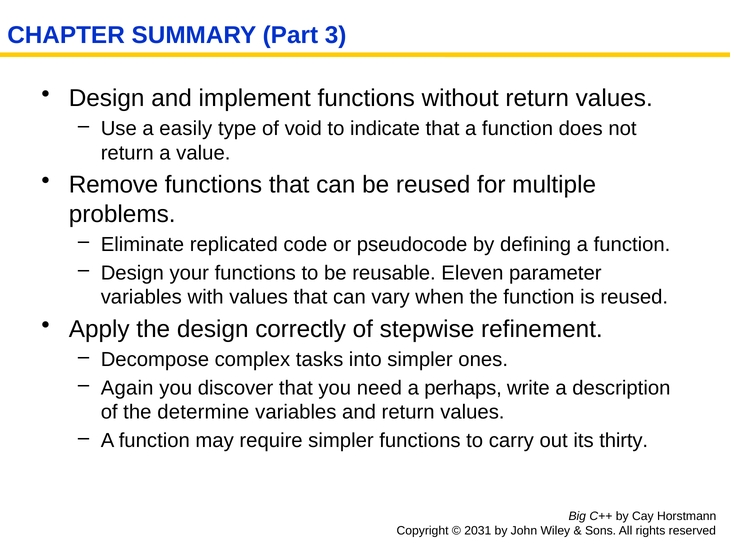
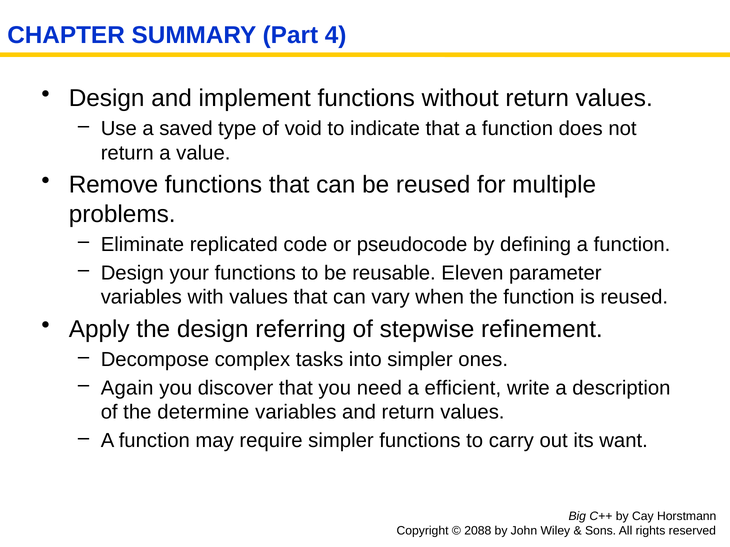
3: 3 -> 4
easily: easily -> saved
correctly: correctly -> referring
perhaps: perhaps -> efficient
thirty: thirty -> want
2031: 2031 -> 2088
